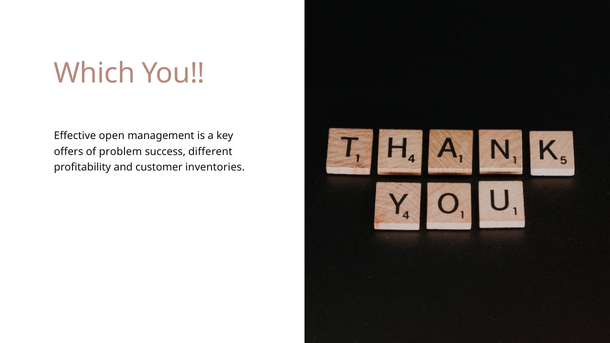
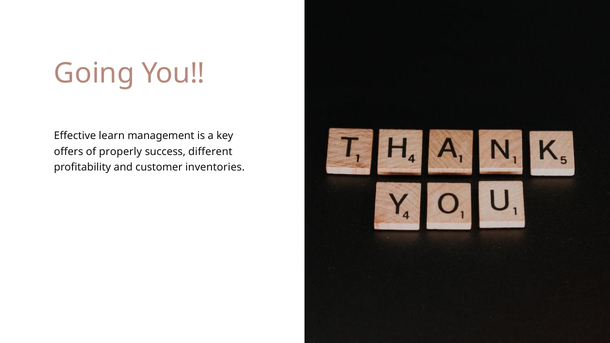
Which: Which -> Going
open: open -> learn
problem: problem -> properly
